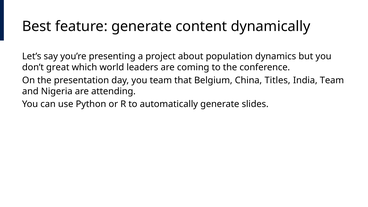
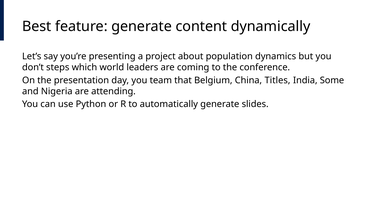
great: great -> steps
India Team: Team -> Some
